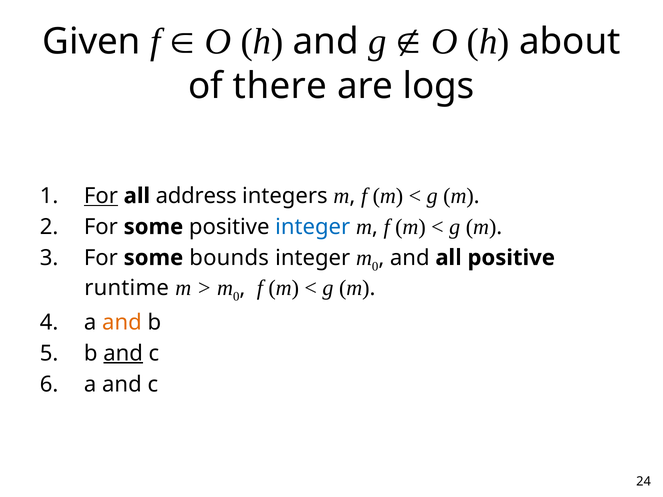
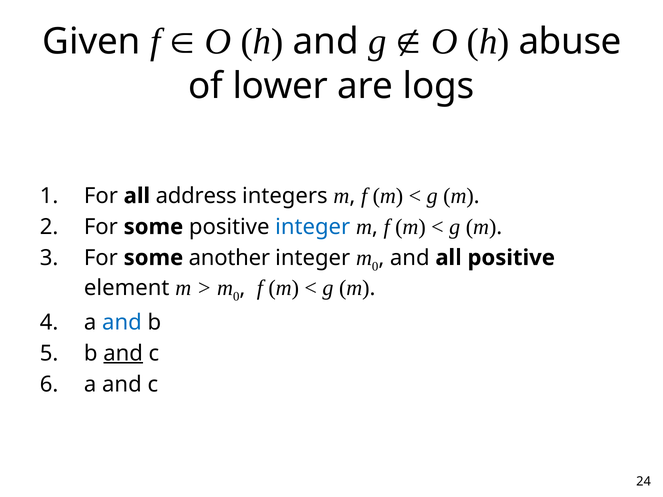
about: about -> abuse
there: there -> lower
For at (101, 196) underline: present -> none
bounds: bounds -> another
runtime: runtime -> element
and at (122, 323) colour: orange -> blue
